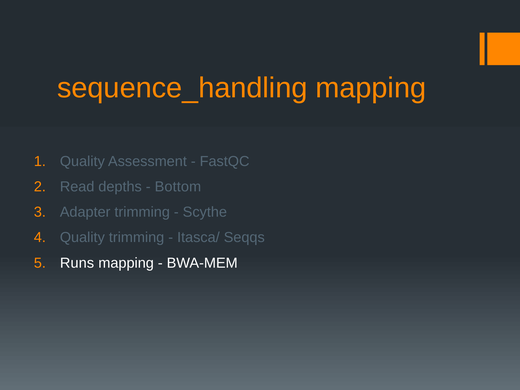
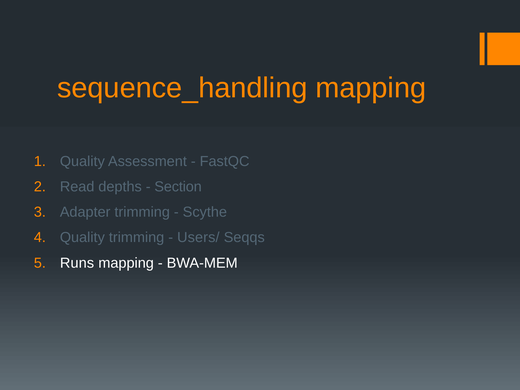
Bottom: Bottom -> Section
Itasca/: Itasca/ -> Users/
